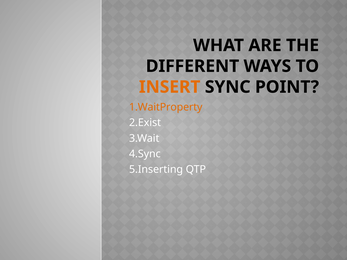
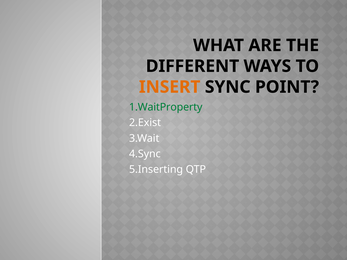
1.WaitProperty colour: orange -> green
